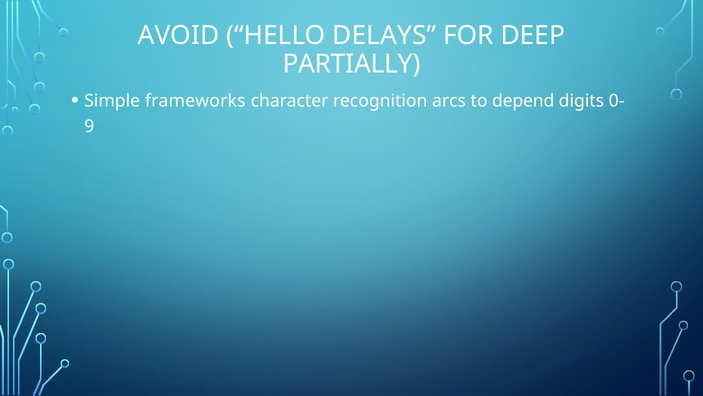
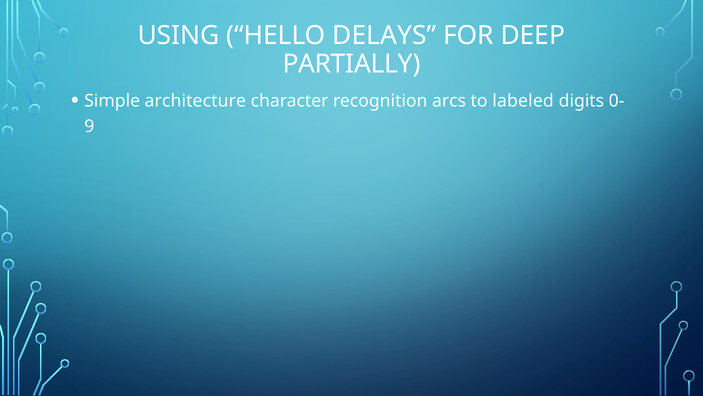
AVOID: AVOID -> USING
frameworks: frameworks -> architecture
depend: depend -> labeled
